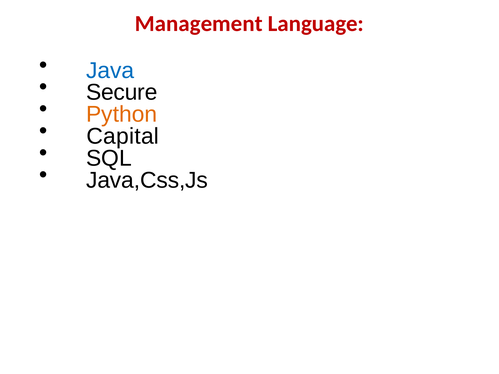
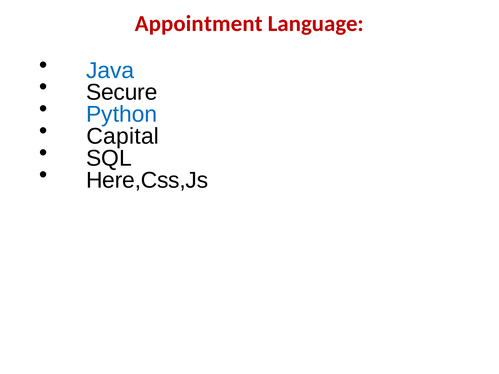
Management: Management -> Appointment
Python colour: orange -> blue
Java,Css,Js: Java,Css,Js -> Here,Css,Js
